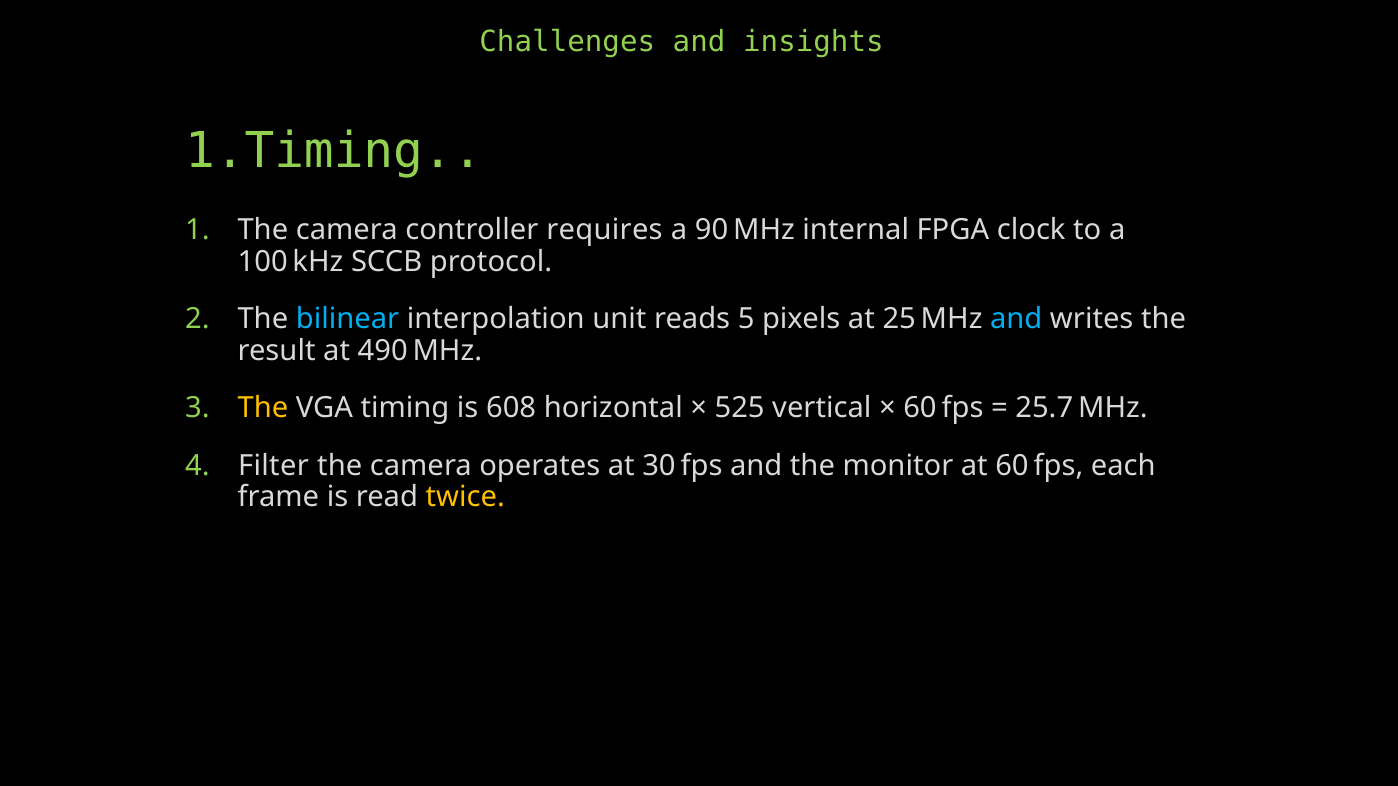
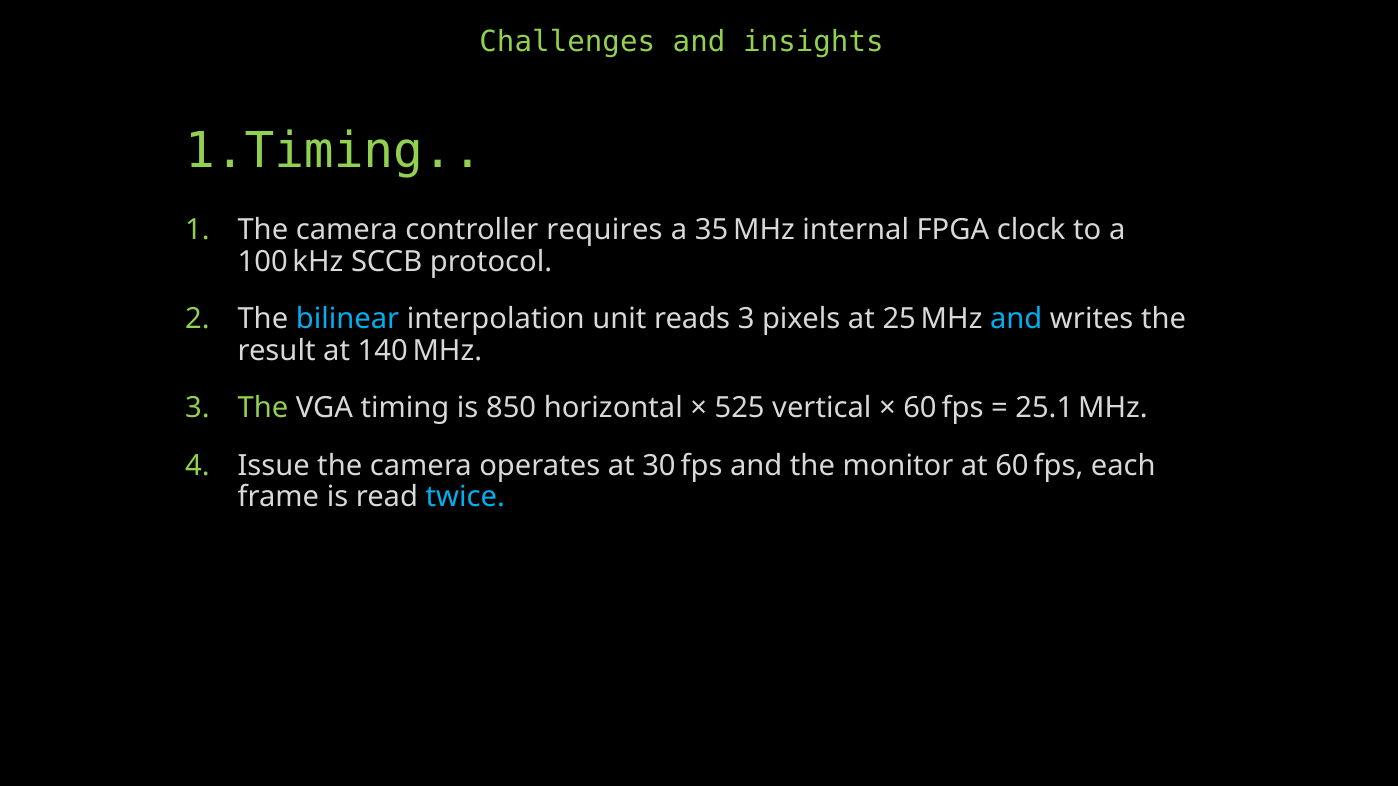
90: 90 -> 35
reads 5: 5 -> 3
490: 490 -> 140
The at (263, 408) colour: yellow -> light green
608: 608 -> 850
25.7: 25.7 -> 25.1
Filter: Filter -> Issue
twice colour: yellow -> light blue
